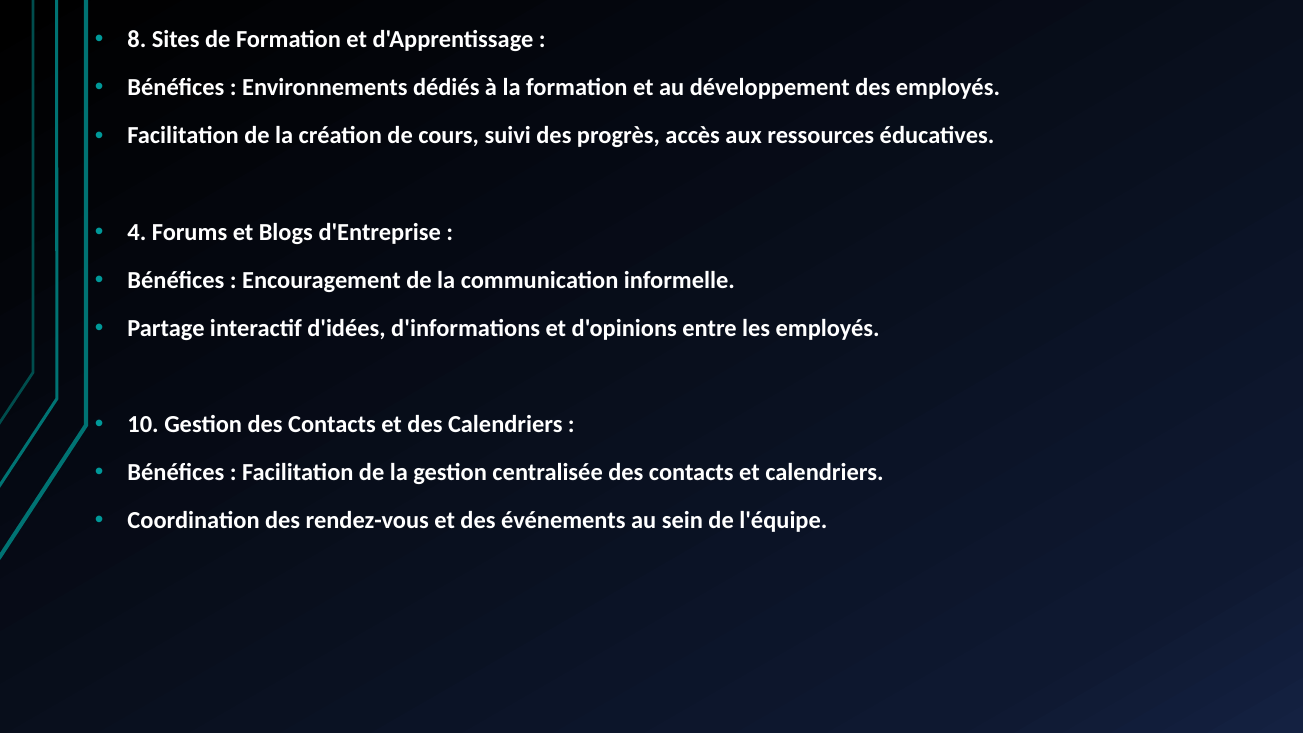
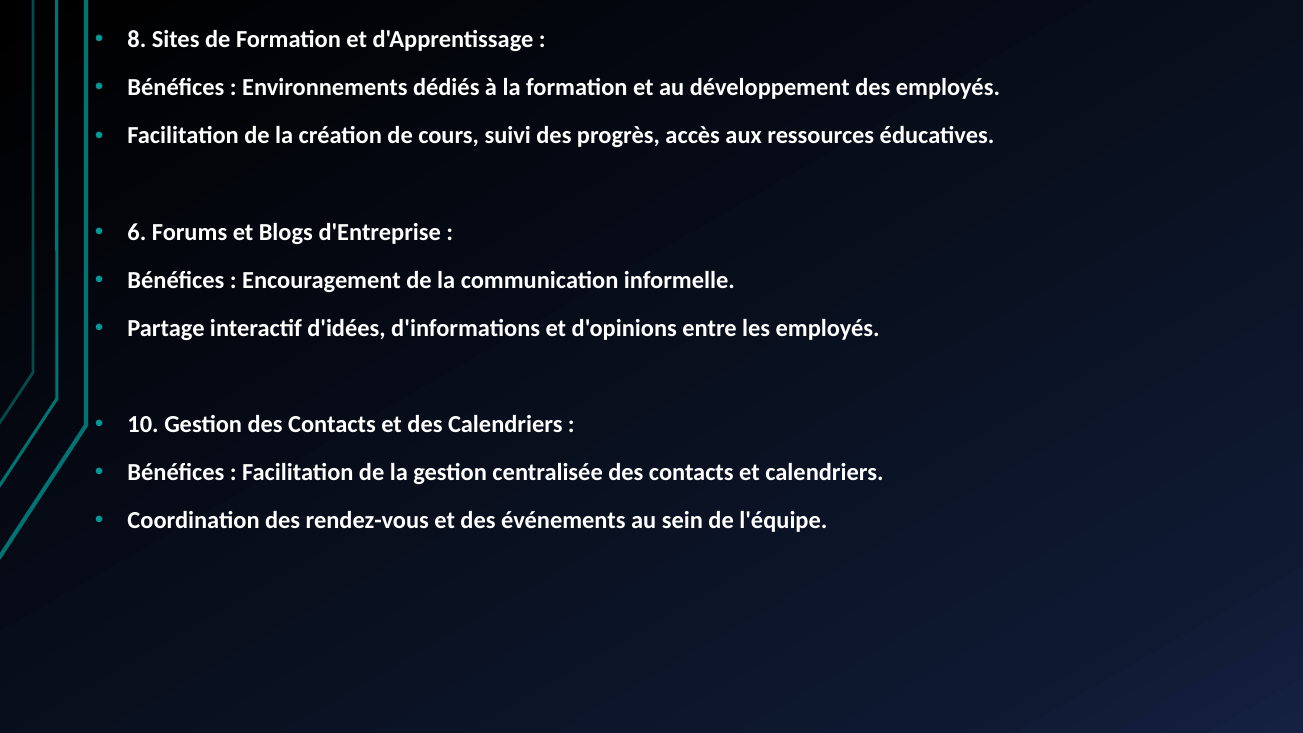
4: 4 -> 6
